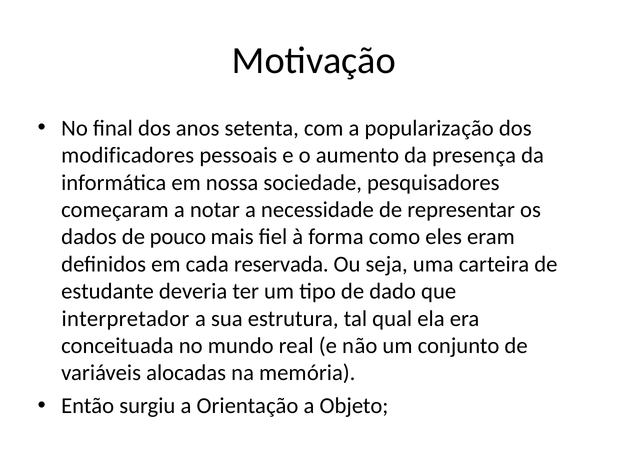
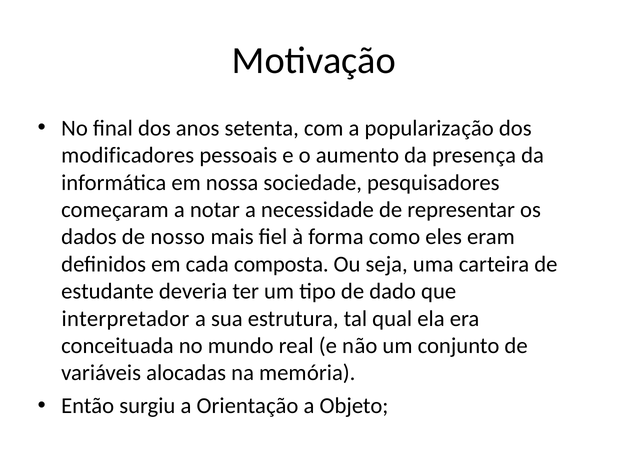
pouco: pouco -> nosso
reservada: reservada -> composta
